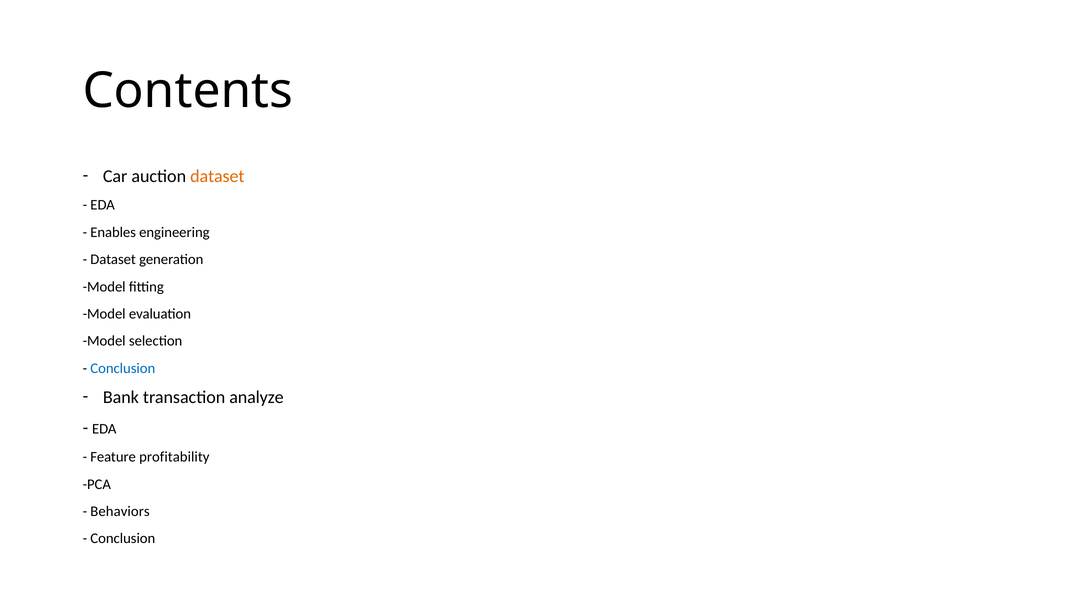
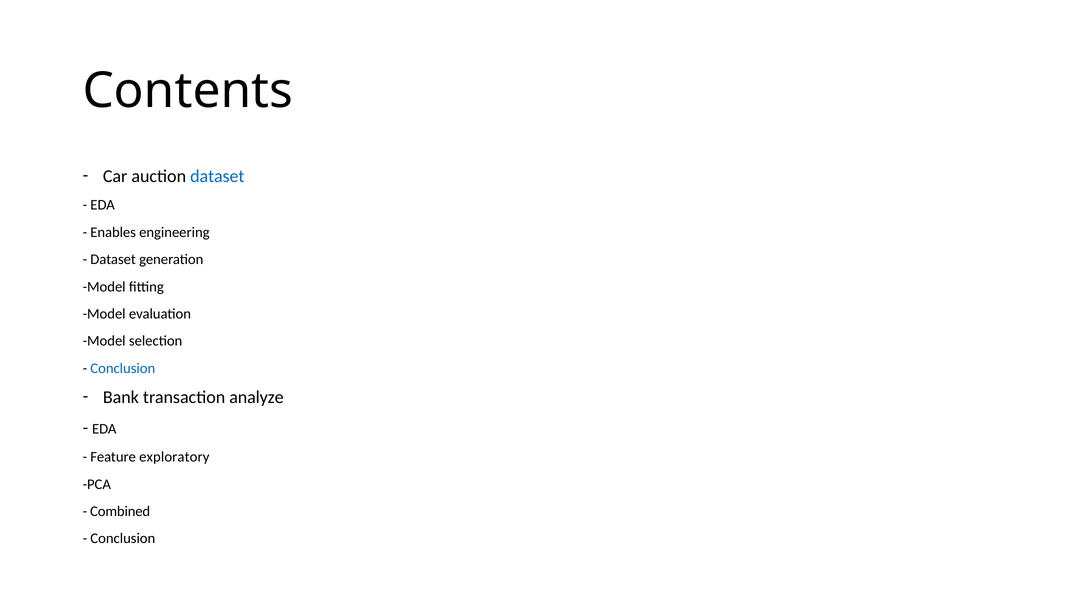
dataset at (217, 176) colour: orange -> blue
profitability: profitability -> exploratory
Behaviors: Behaviors -> Combined
